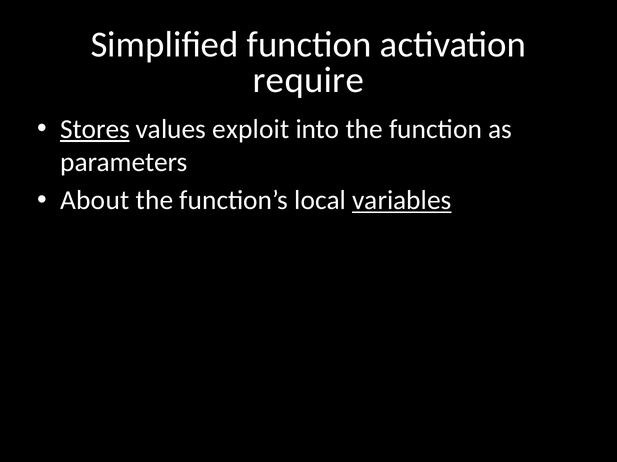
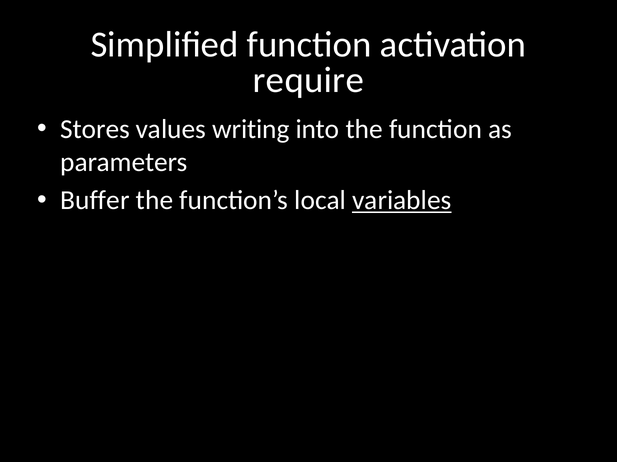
Stores underline: present -> none
exploit: exploit -> writing
About: About -> Buffer
